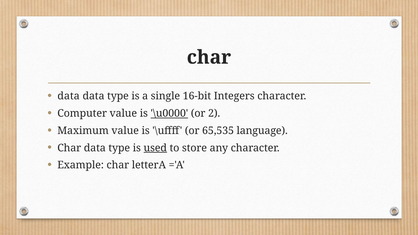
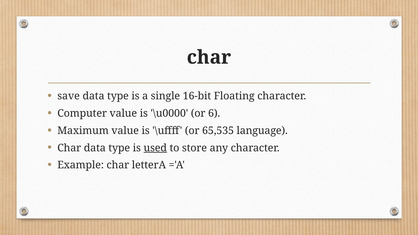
data at (69, 96): data -> save
Integers: Integers -> Floating
\u0000 underline: present -> none
2: 2 -> 6
